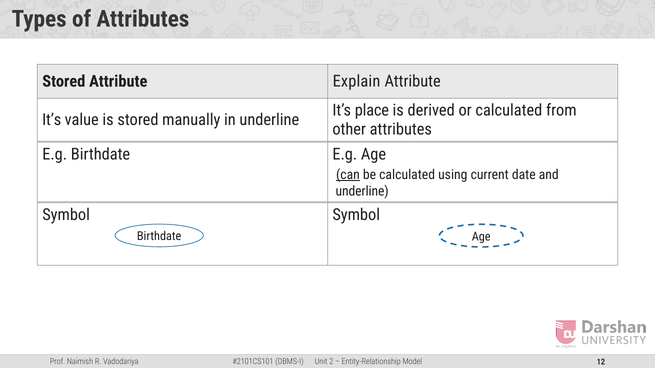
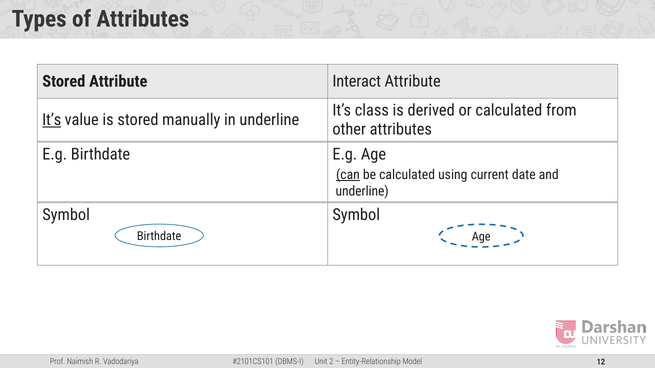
Explain: Explain -> Interact
place: place -> class
It’s at (52, 120) underline: none -> present
